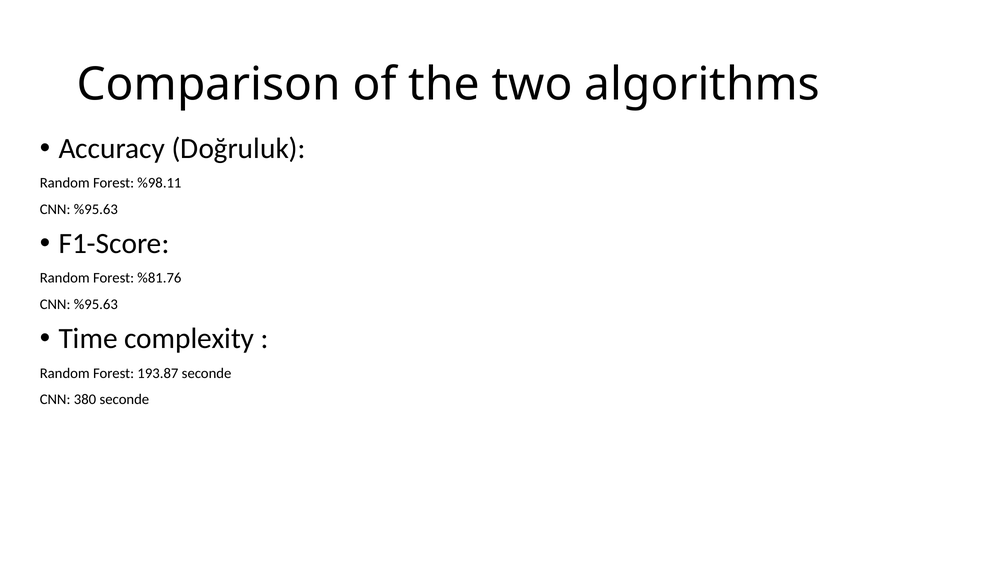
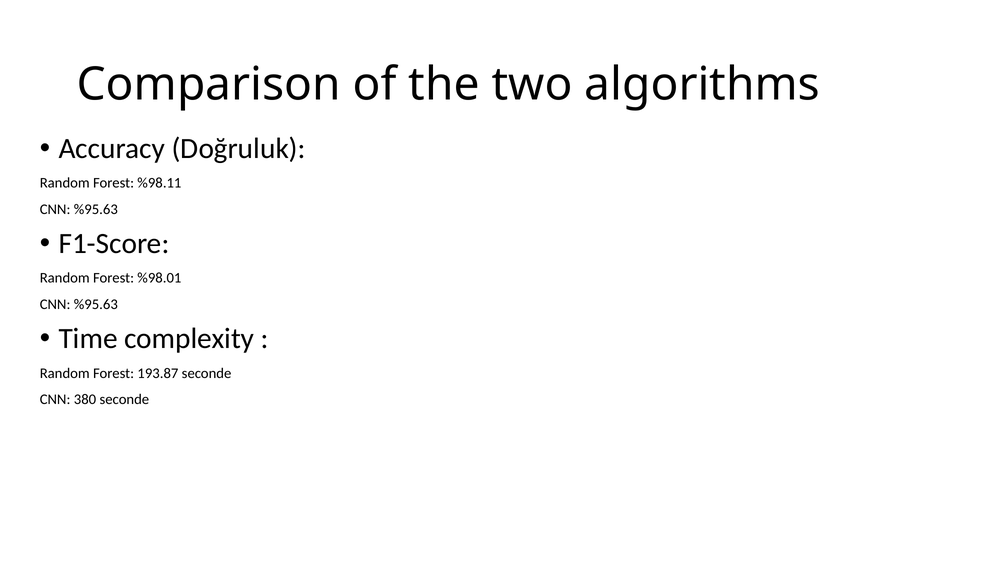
%81.76: %81.76 -> %98.01
